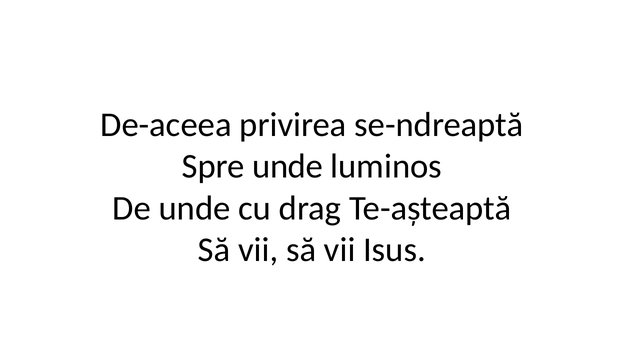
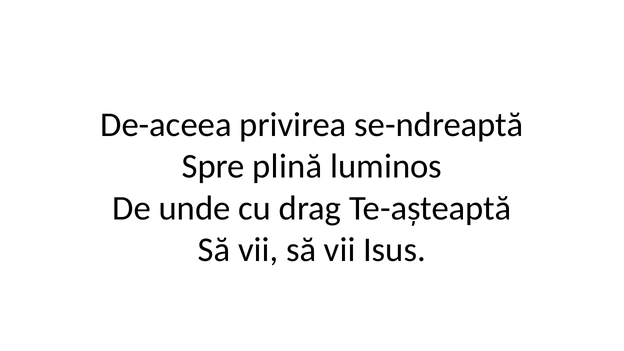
Spre unde: unde -> plină
